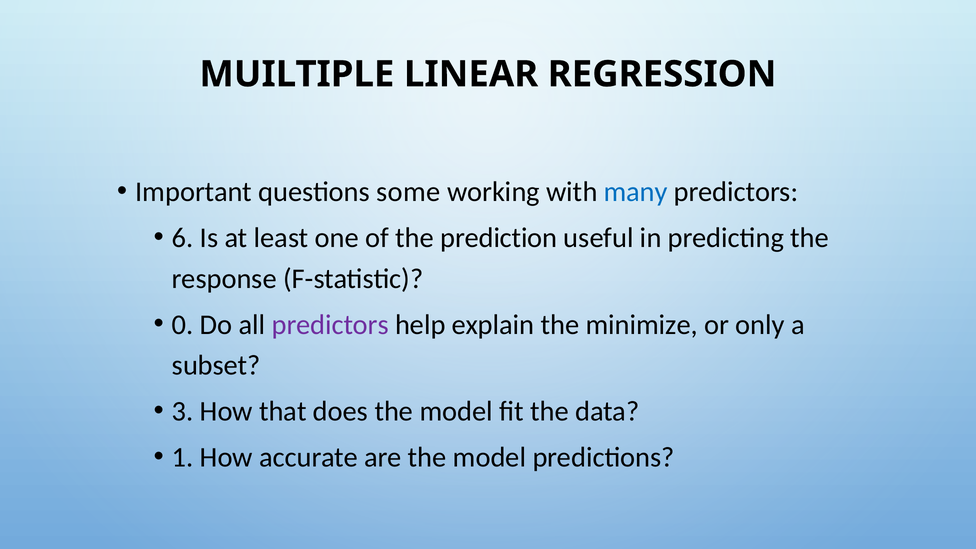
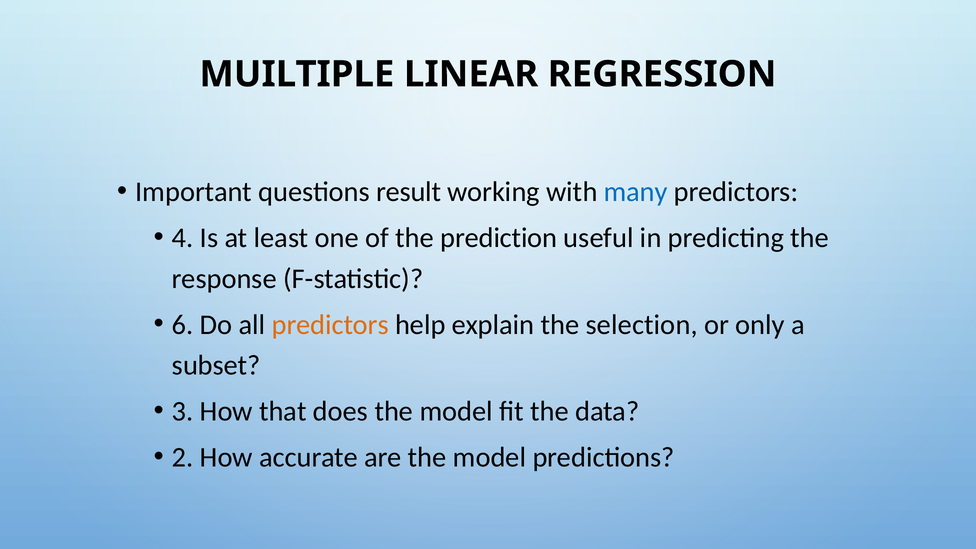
some: some -> result
6: 6 -> 4
0: 0 -> 6
predictors at (330, 325) colour: purple -> orange
minimize: minimize -> selection
1: 1 -> 2
